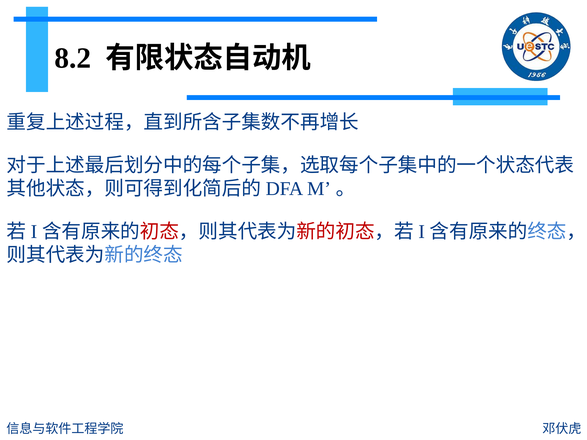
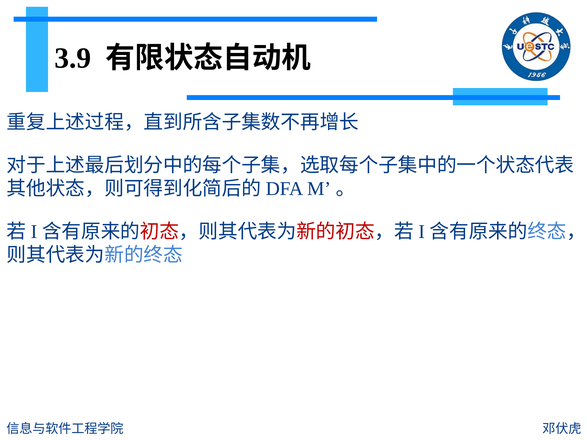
8.2: 8.2 -> 3.9
